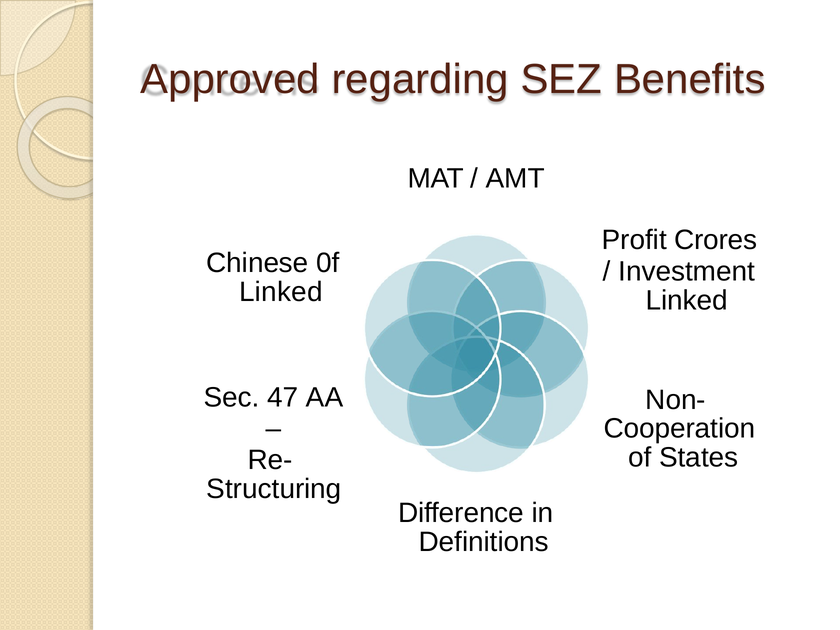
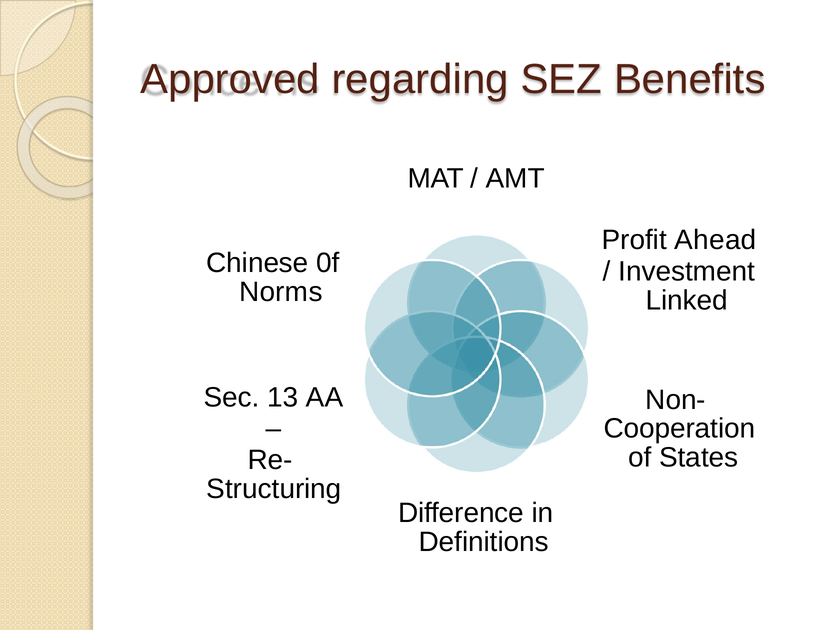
Crores: Crores -> Ahead
Linked at (281, 292): Linked -> Norms
47: 47 -> 13
